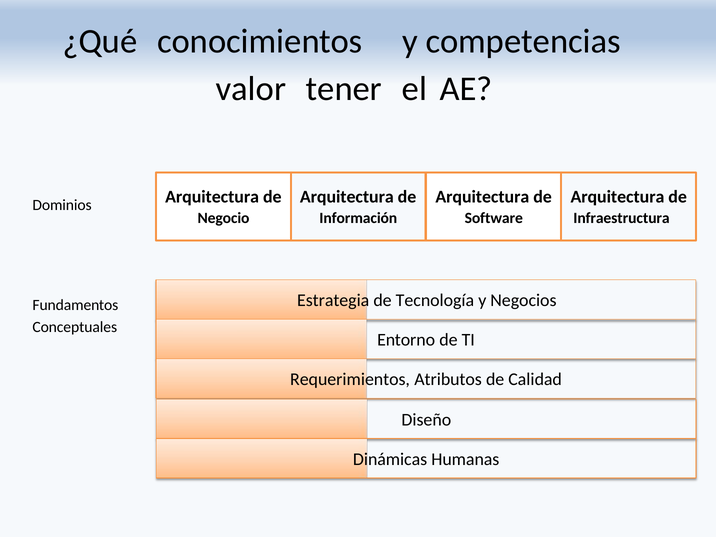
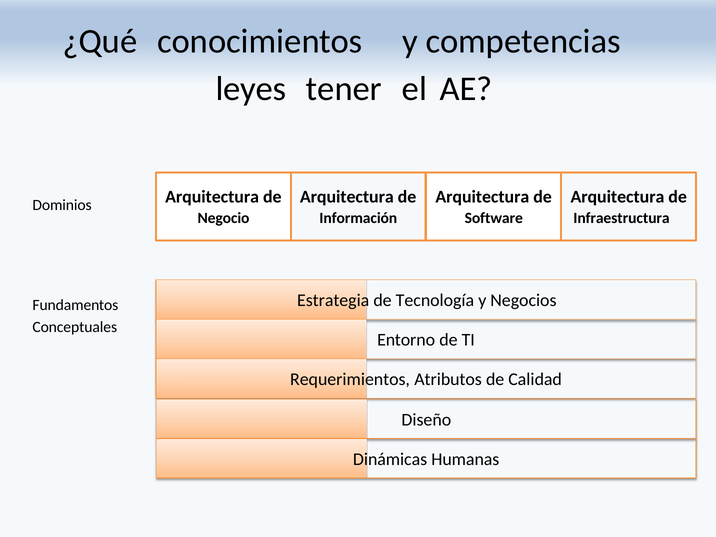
valor: valor -> leyes
